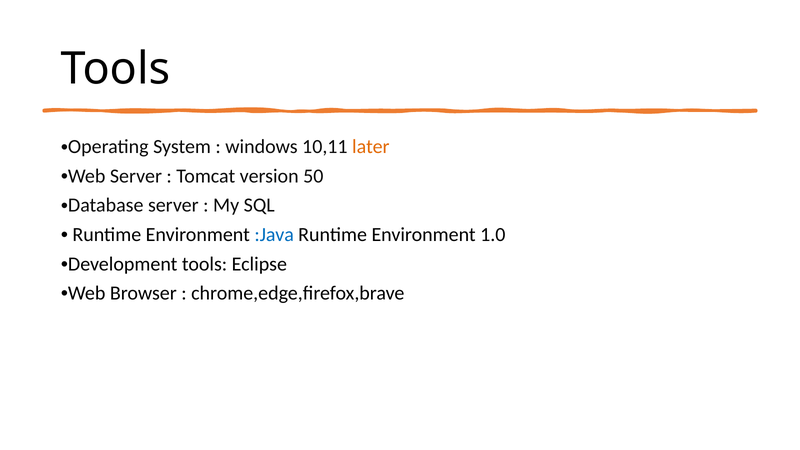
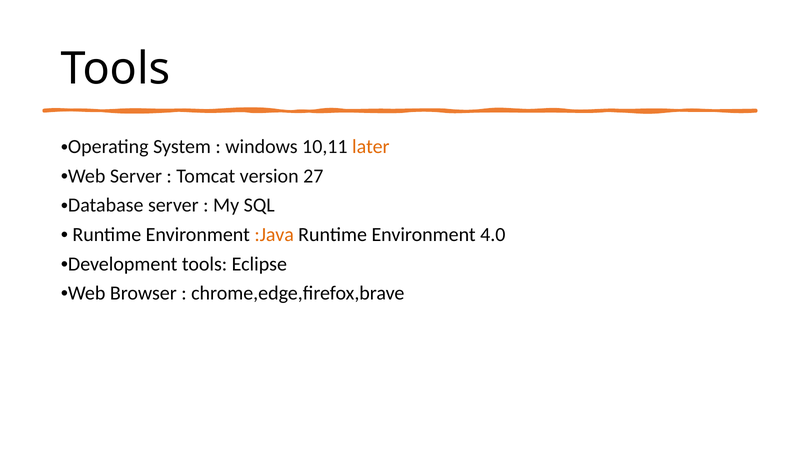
50: 50 -> 27
:Java colour: blue -> orange
1.0: 1.0 -> 4.0
